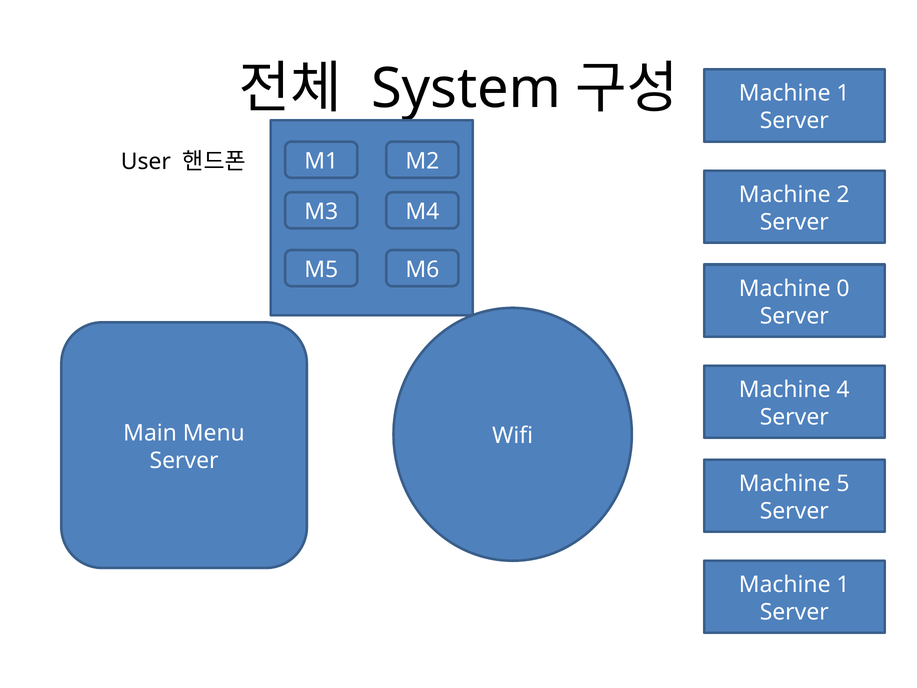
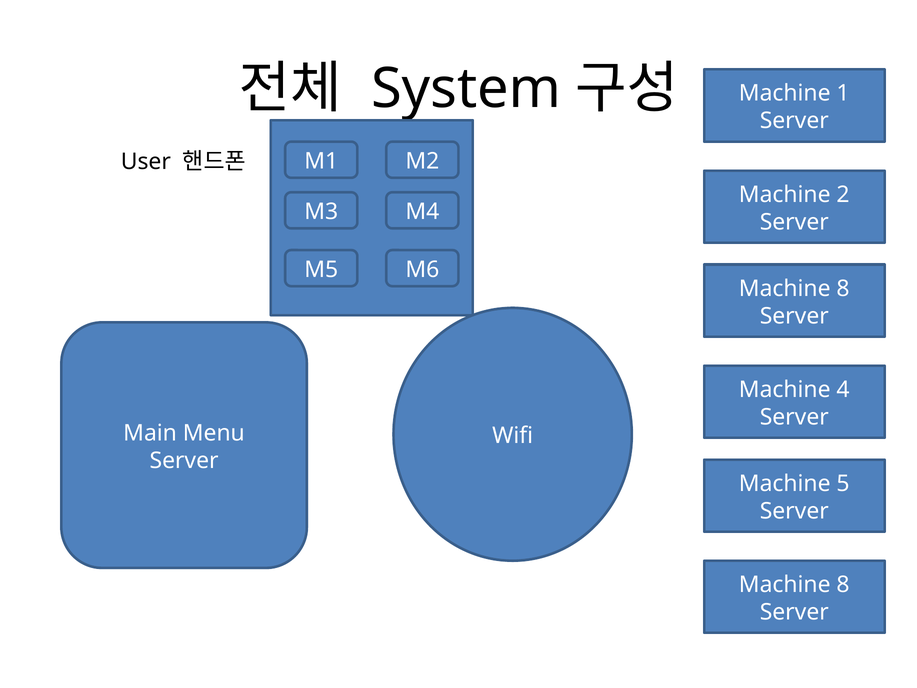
0 at (843, 288): 0 -> 8
1 at (843, 584): 1 -> 8
